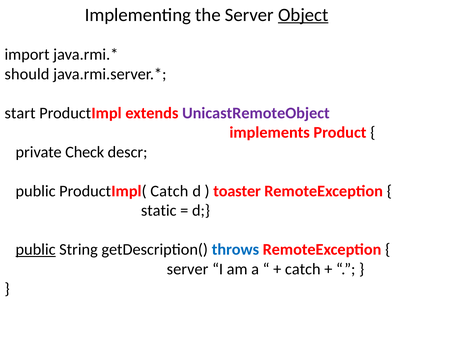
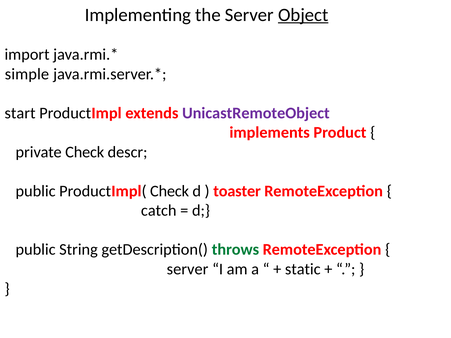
should: should -> simple
ProductImpl( Catch: Catch -> Check
static: static -> catch
public at (36, 250) underline: present -> none
throws colour: blue -> green
catch at (303, 269): catch -> static
